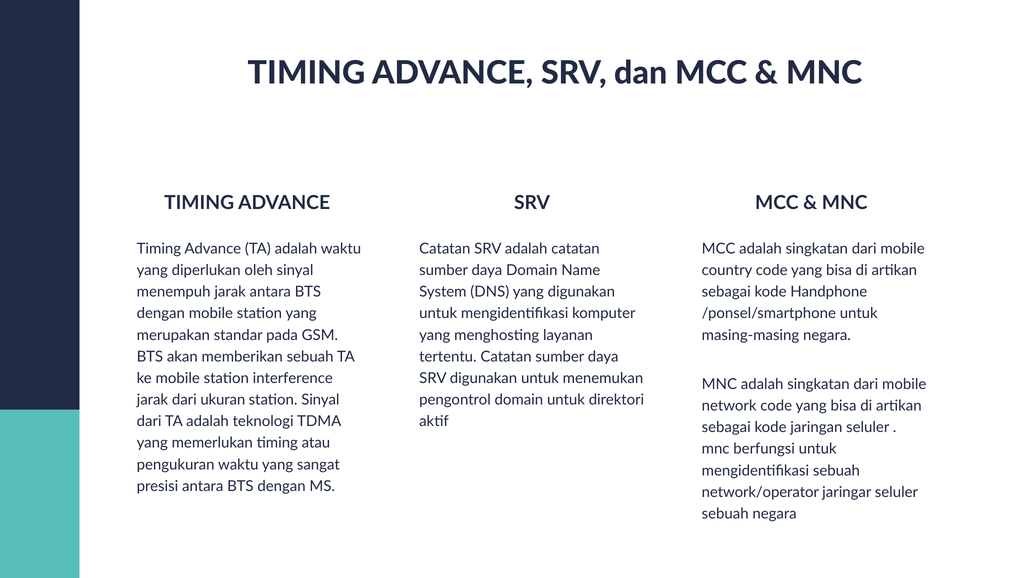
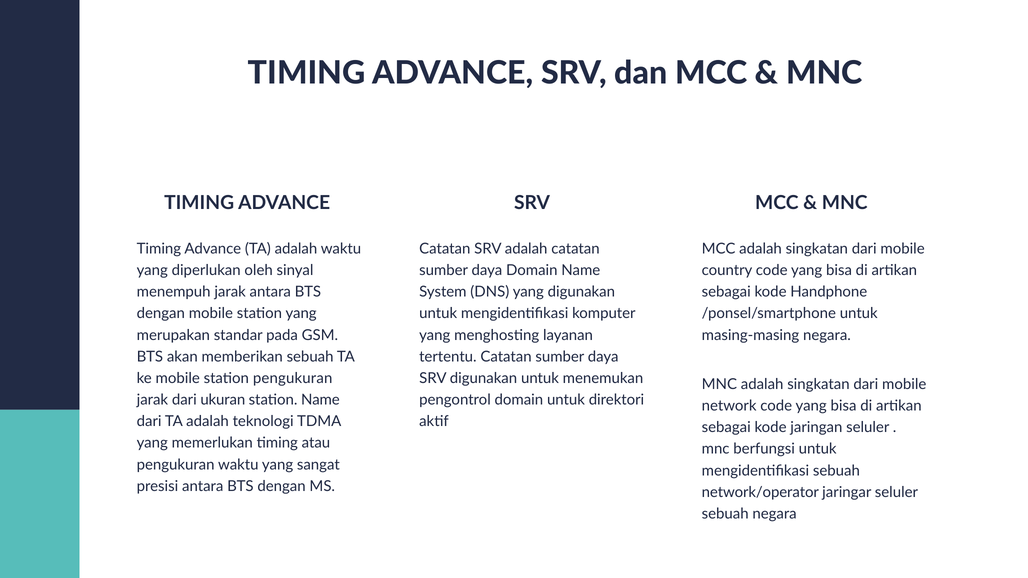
station interference: interference -> pengukuran
station Sinyal: Sinyal -> Name
